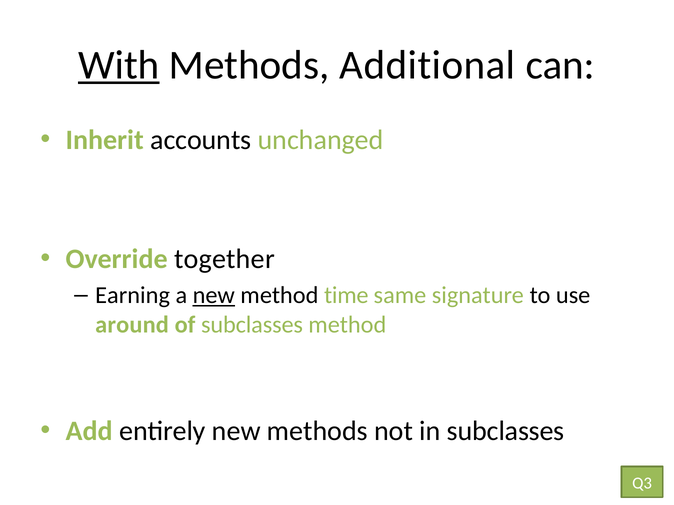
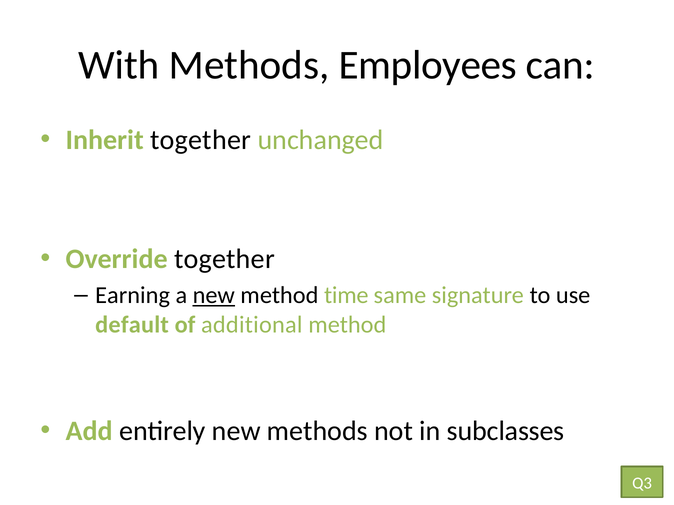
With underline: present -> none
Additional: Additional -> Employees
Inherit accounts: accounts -> together
around: around -> default
of subclasses: subclasses -> additional
